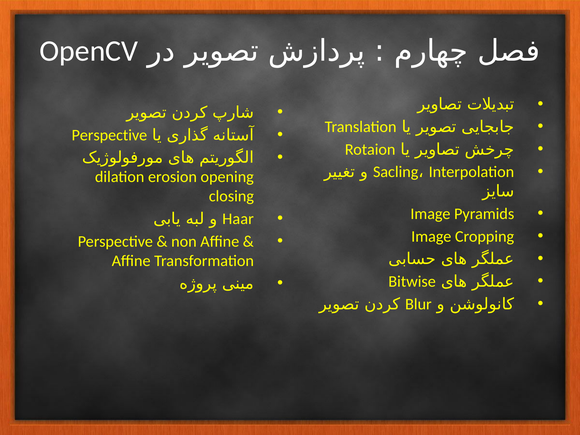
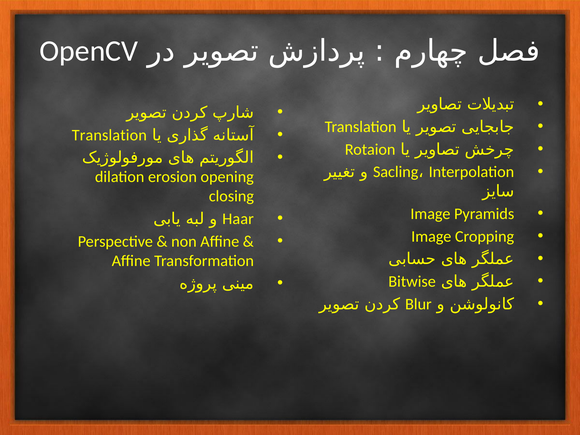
Perspective at (109, 135): Perspective -> Translation
